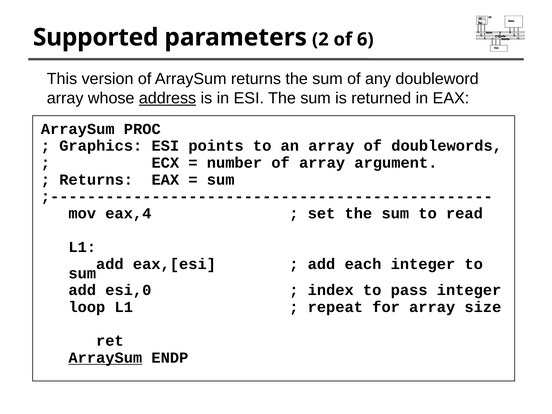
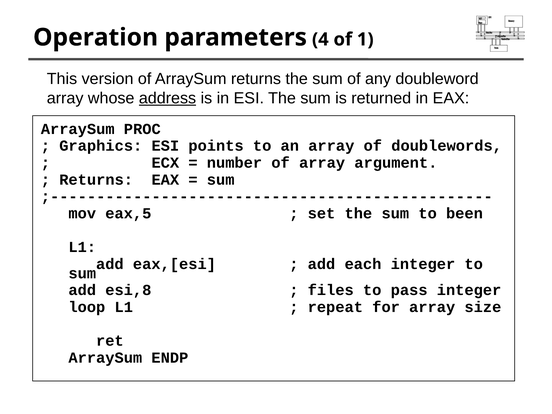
Supported: Supported -> Operation
2: 2 -> 4
6: 6 -> 1
eax,4: eax,4 -> eax,5
read: read -> been
esi,0: esi,0 -> esi,8
index: index -> files
ArraySum at (105, 358) underline: present -> none
